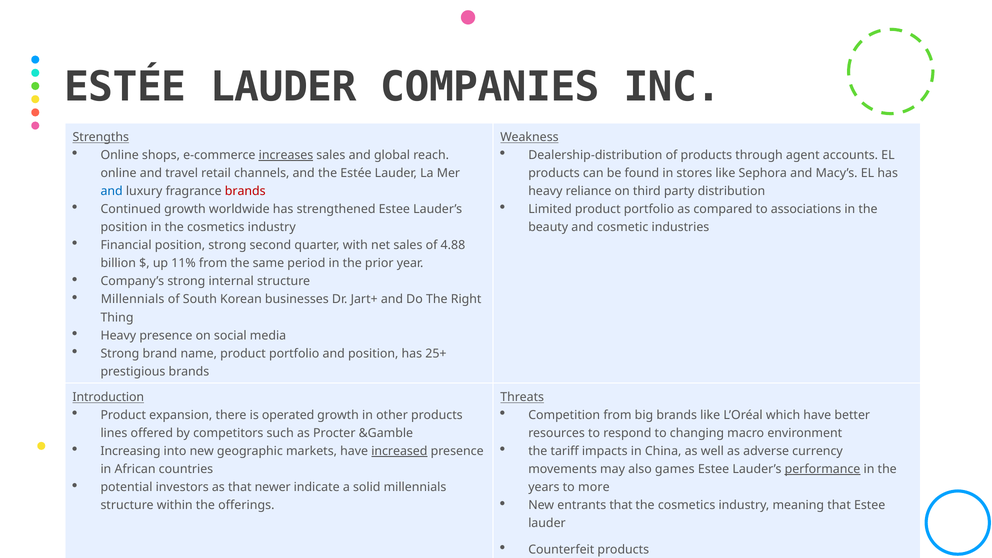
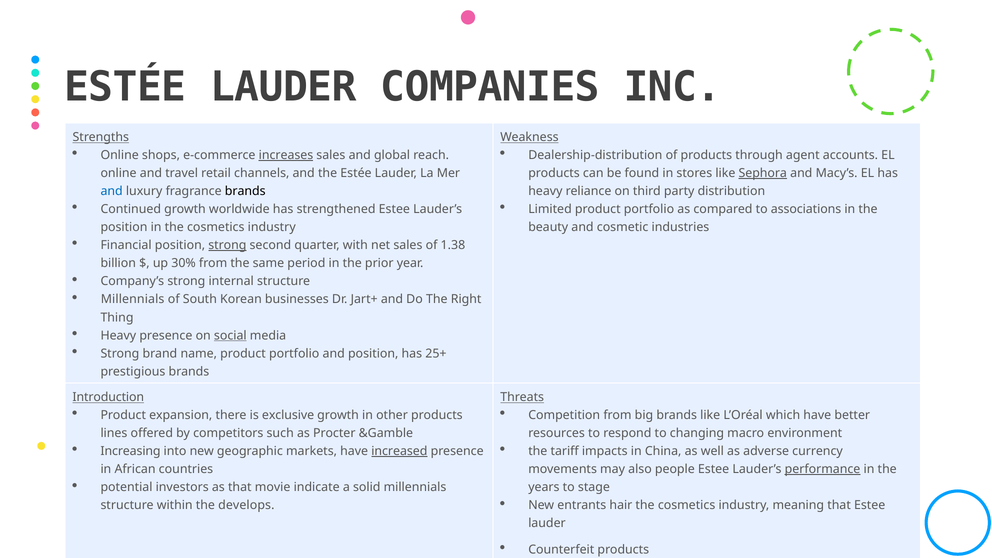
Sephora underline: none -> present
brands at (245, 191) colour: red -> black
strong at (227, 245) underline: none -> present
4.88: 4.88 -> 1.38
11%: 11% -> 30%
social underline: none -> present
operated: operated -> exclusive
games: games -> people
newer: newer -> movie
more: more -> stage
entrants that: that -> hair
offerings: offerings -> develops
